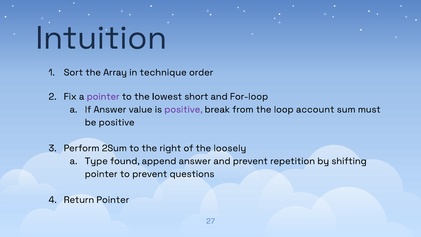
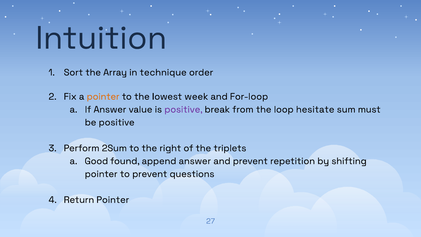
pointer at (103, 96) colour: purple -> orange
short: short -> week
account: account -> hesitate
loosely: loosely -> triplets
Type: Type -> Good
